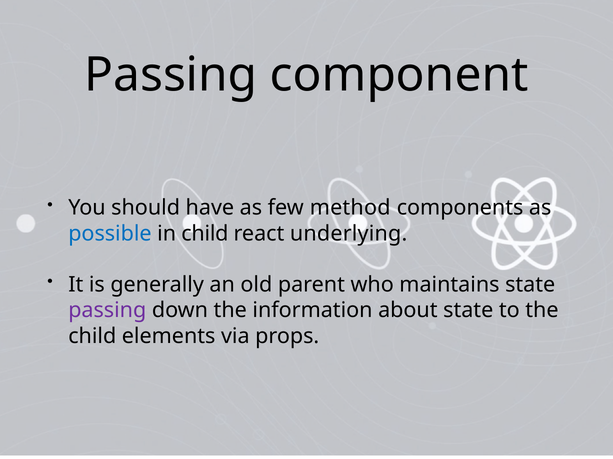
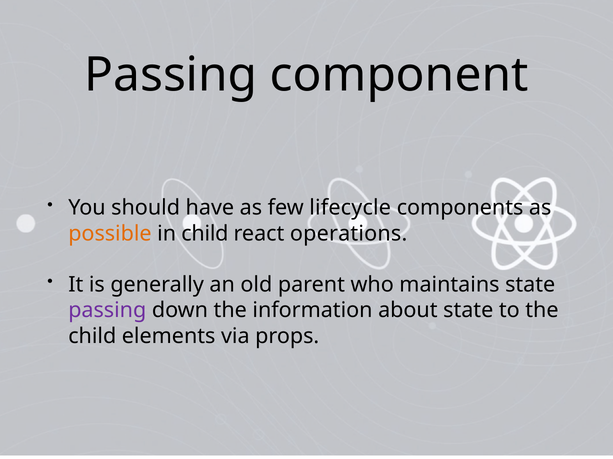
method: method -> lifecycle
possible colour: blue -> orange
underlying: underlying -> operations
